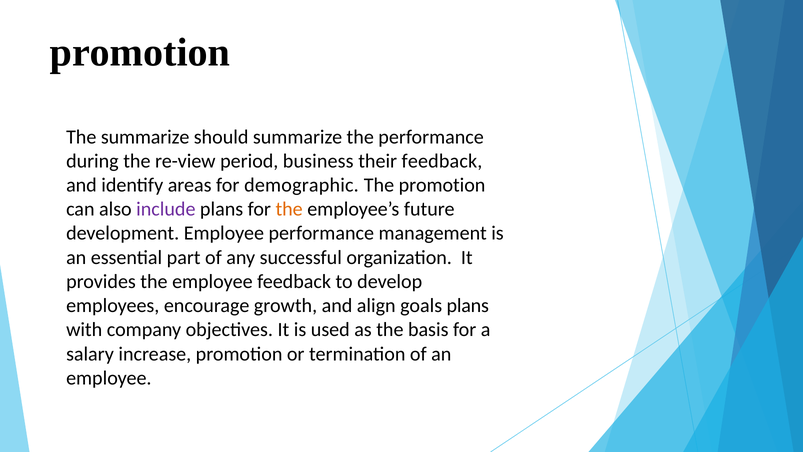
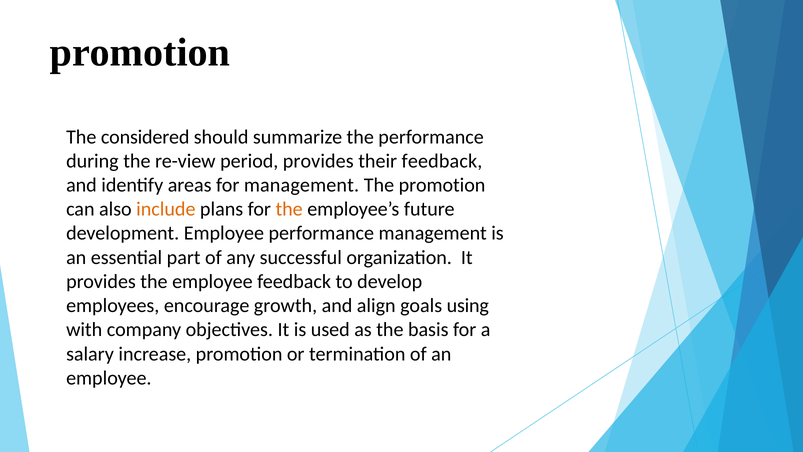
The summarize: summarize -> considered
period business: business -> provides
for demographic: demographic -> management
include colour: purple -> orange
goals plans: plans -> using
